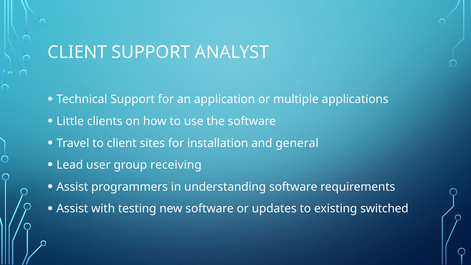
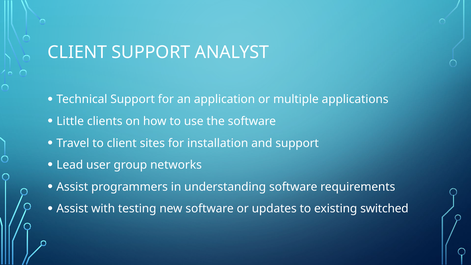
and general: general -> support
receiving: receiving -> networks
